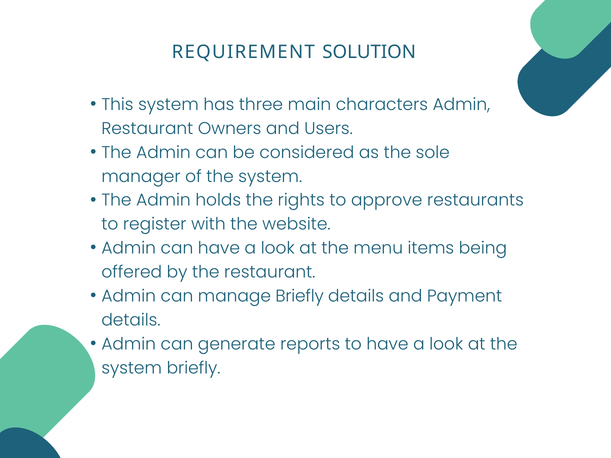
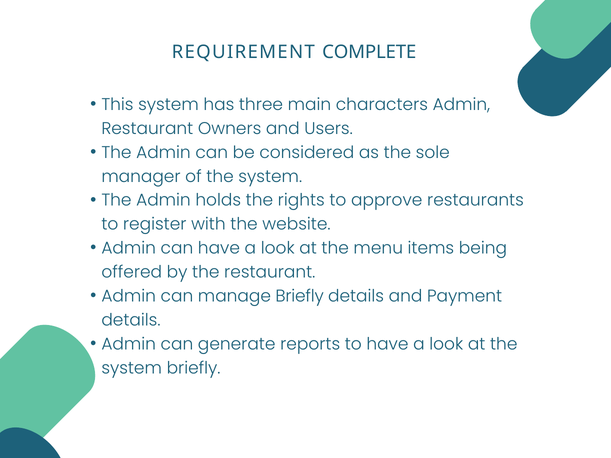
SOLUTION: SOLUTION -> COMPLETE
